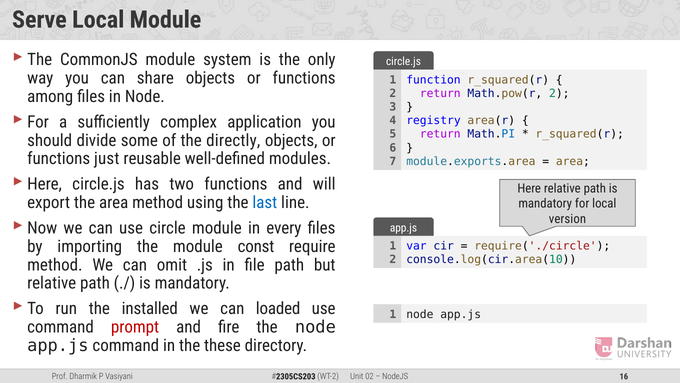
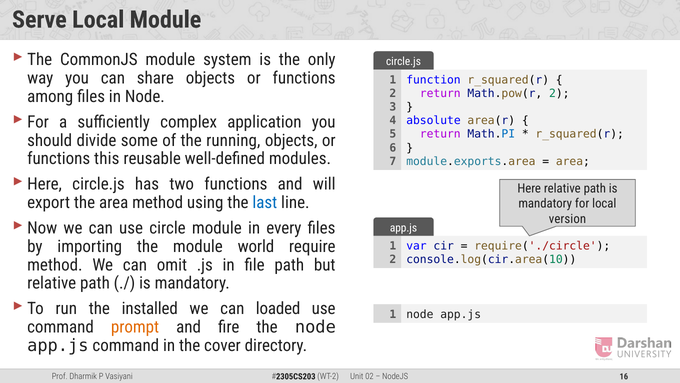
registry: registry -> absolute
directly: directly -> running
just: just -> this
const: const -> world
prompt colour: red -> orange
these: these -> cover
